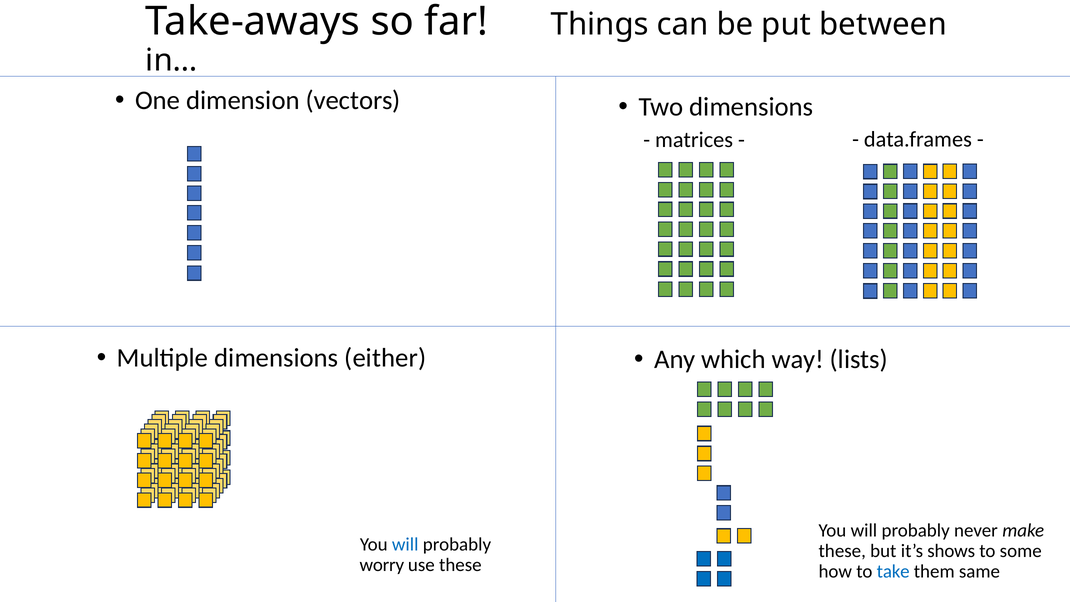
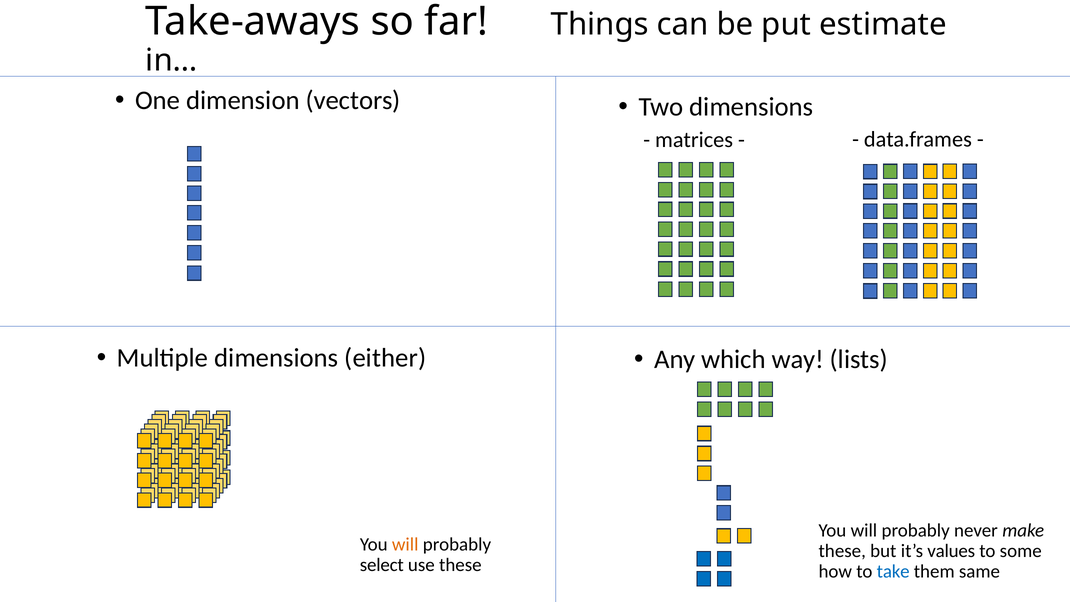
between: between -> estimate
will at (405, 544) colour: blue -> orange
shows: shows -> values
worry: worry -> select
